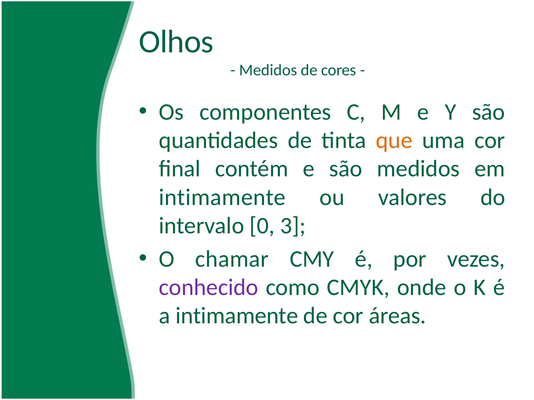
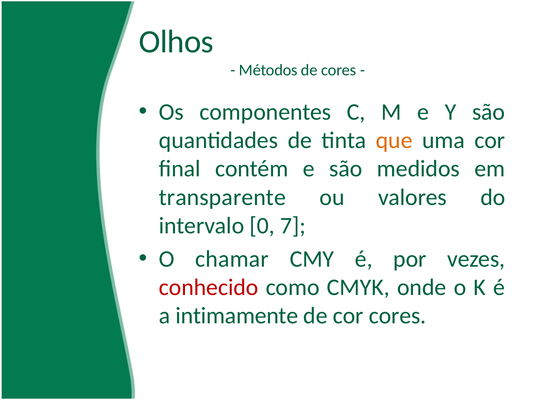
Medidos at (268, 70): Medidos -> Métodos
intimamente at (222, 197): intimamente -> transparente
3: 3 -> 7
conhecido colour: purple -> red
cor áreas: áreas -> cores
